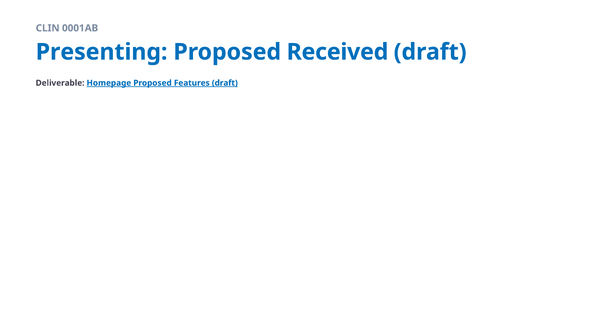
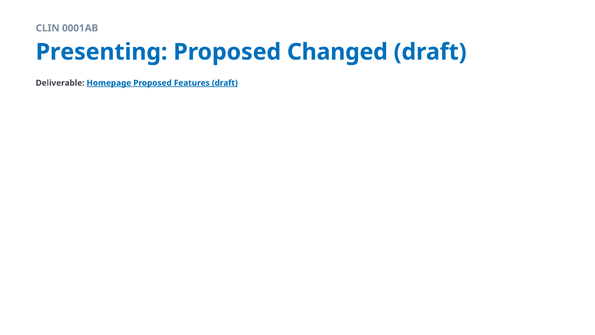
Received: Received -> Changed
